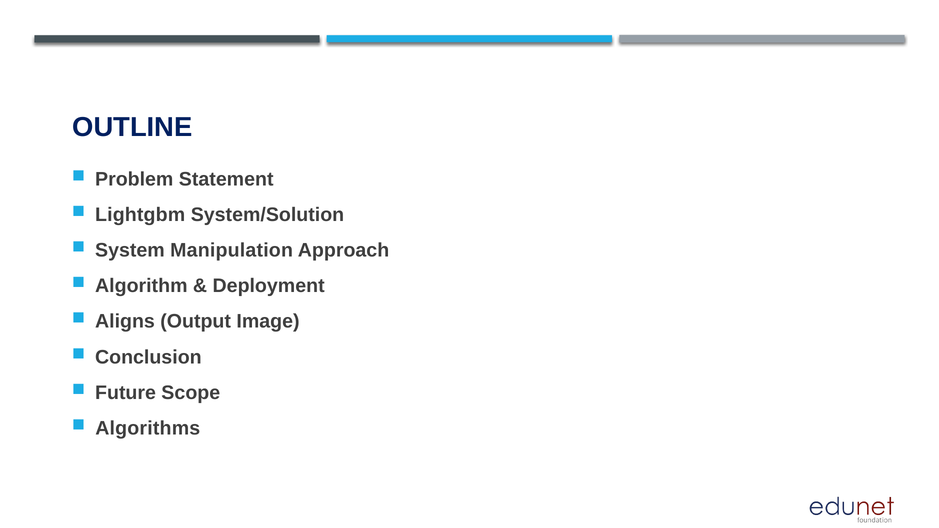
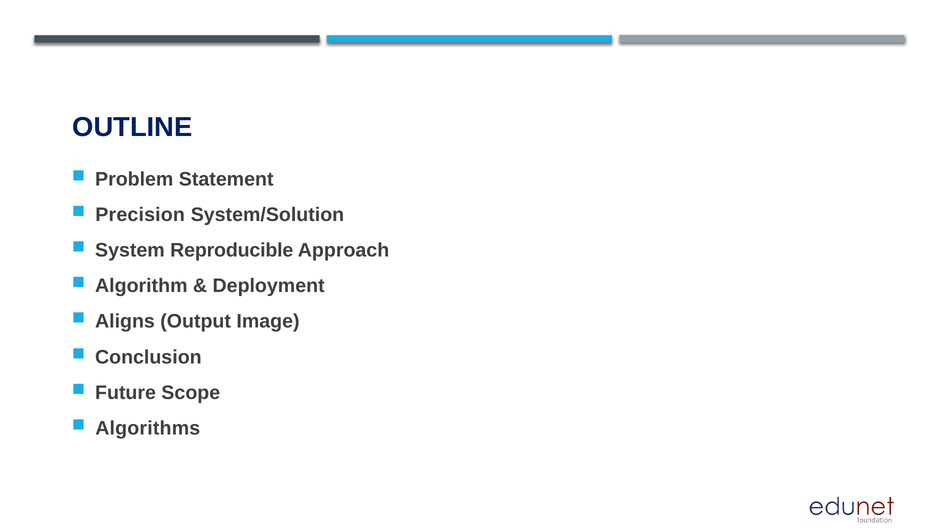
Lightgbm: Lightgbm -> Precision
Manipulation: Manipulation -> Reproducible
